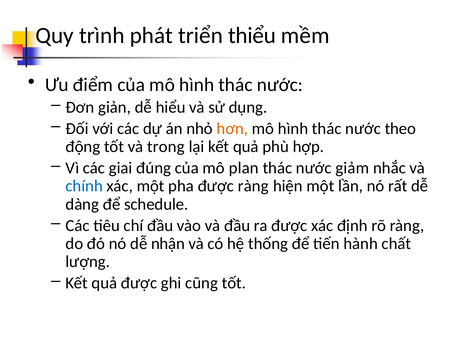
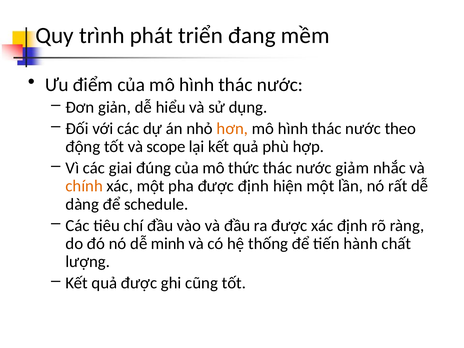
thiểu: thiểu -> đang
trong: trong -> scope
plan: plan -> thức
chính colour: blue -> orange
được ràng: ràng -> định
nhận: nhận -> minh
